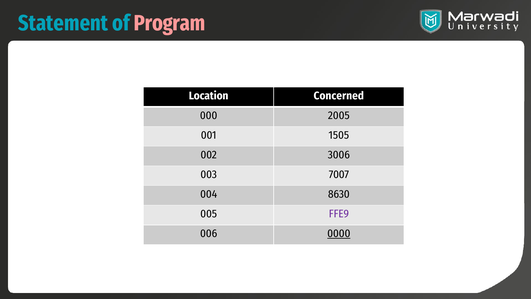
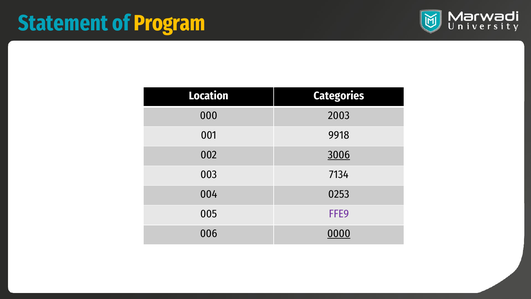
Program colour: pink -> yellow
Concerned: Concerned -> Categories
2005: 2005 -> 2003
1505: 1505 -> 9918
3006 underline: none -> present
7007: 7007 -> 7134
8630: 8630 -> 0253
